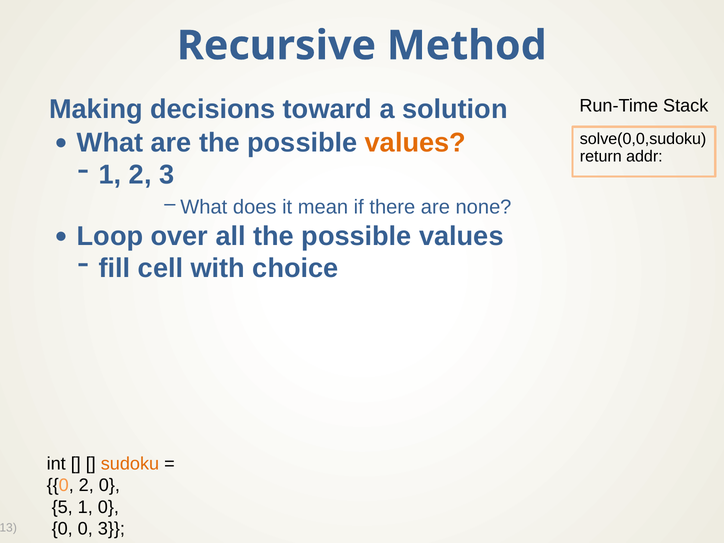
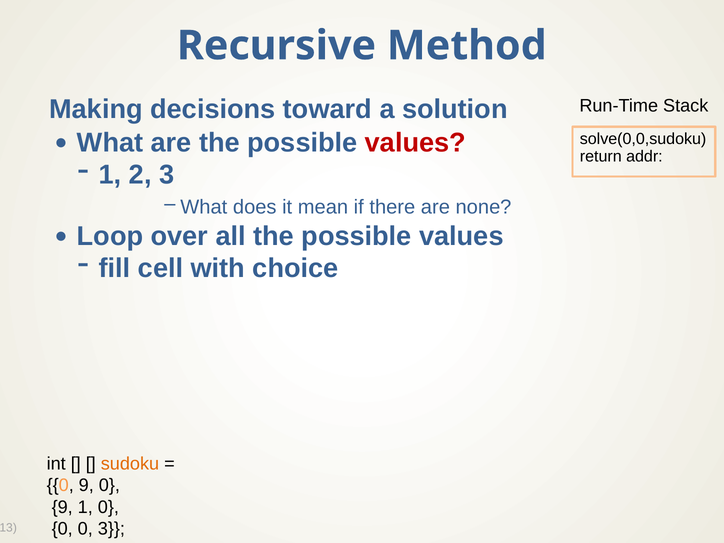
values at (415, 143) colour: orange -> red
2 at (86, 485): 2 -> 9
5 at (62, 507): 5 -> 9
